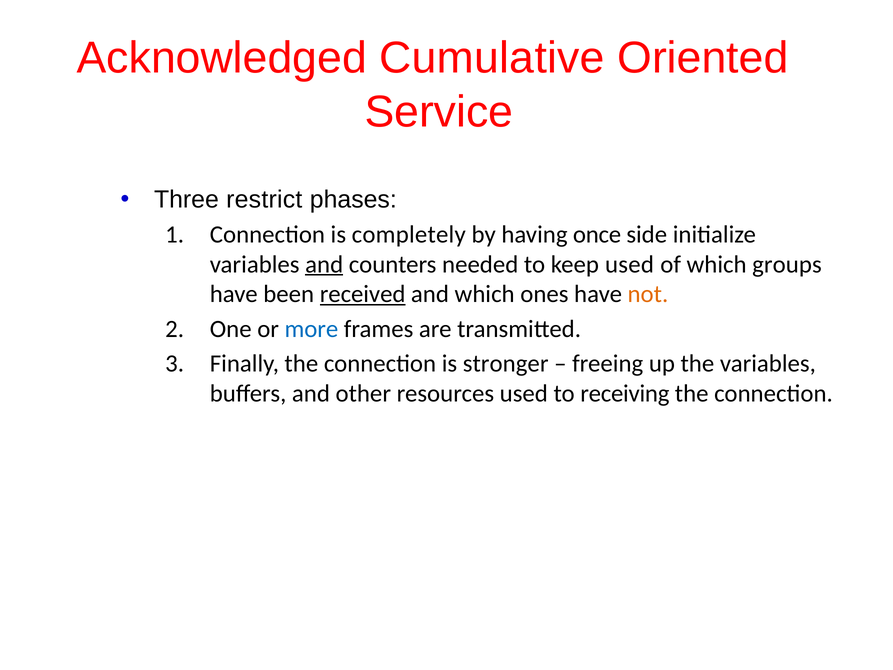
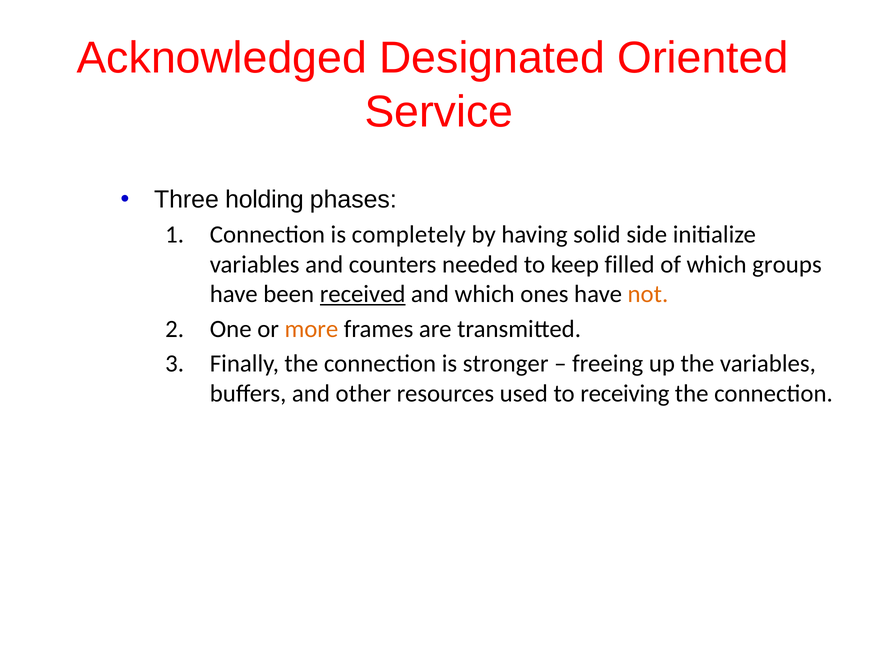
Cumulative: Cumulative -> Designated
restrict: restrict -> holding
once: once -> solid
and at (324, 264) underline: present -> none
keep used: used -> filled
more colour: blue -> orange
